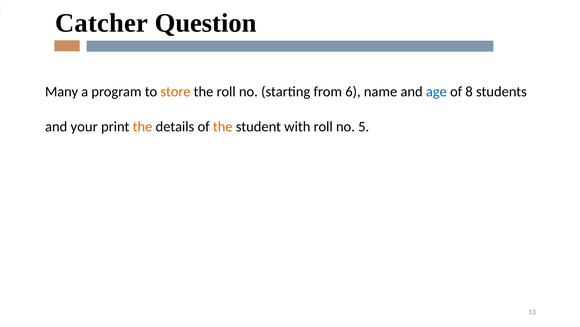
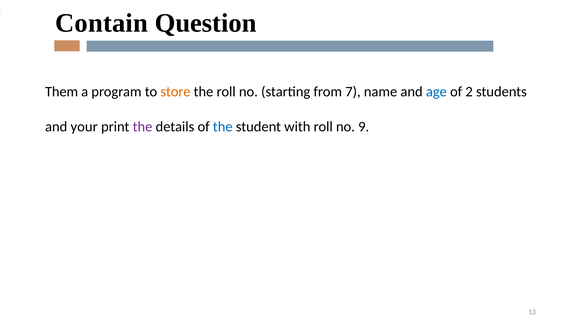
Catcher: Catcher -> Contain
Many: Many -> Them
6: 6 -> 7
8: 8 -> 2
the at (143, 126) colour: orange -> purple
the at (223, 126) colour: orange -> blue
5: 5 -> 9
